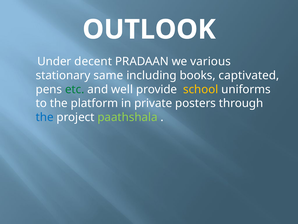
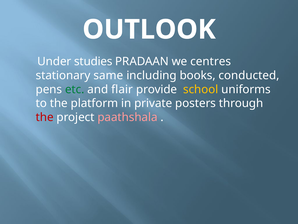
decent: decent -> studies
various: various -> centres
captivated: captivated -> conducted
well: well -> flair
the at (45, 117) colour: blue -> red
paathshala colour: light green -> pink
